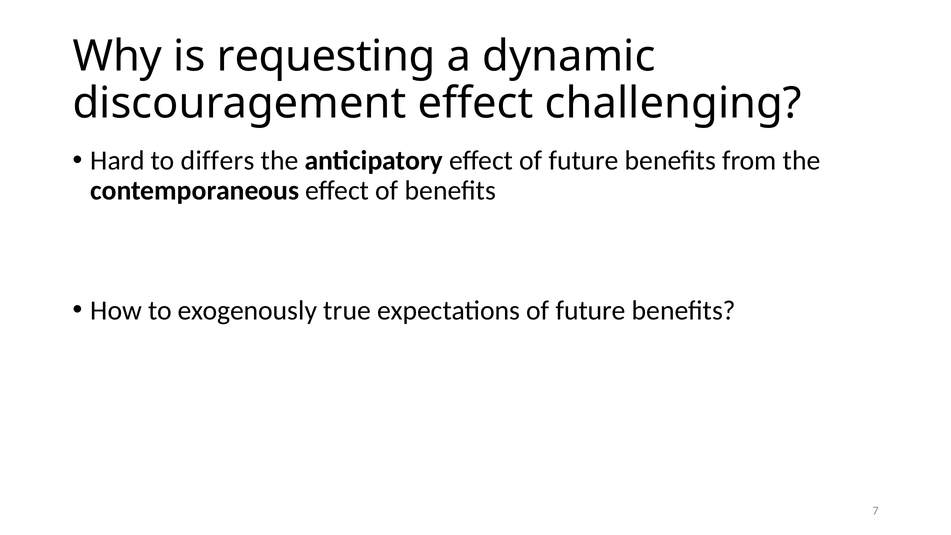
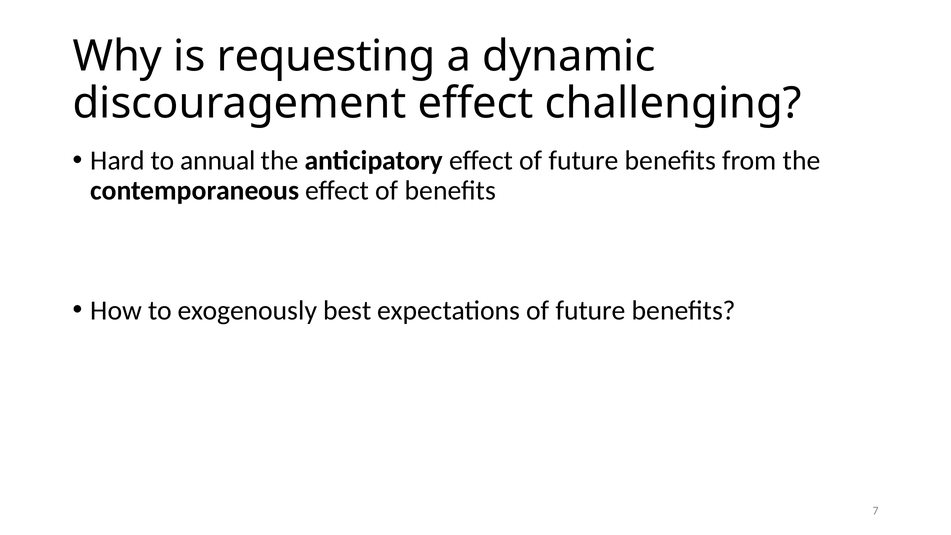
differs: differs -> annual
true: true -> best
